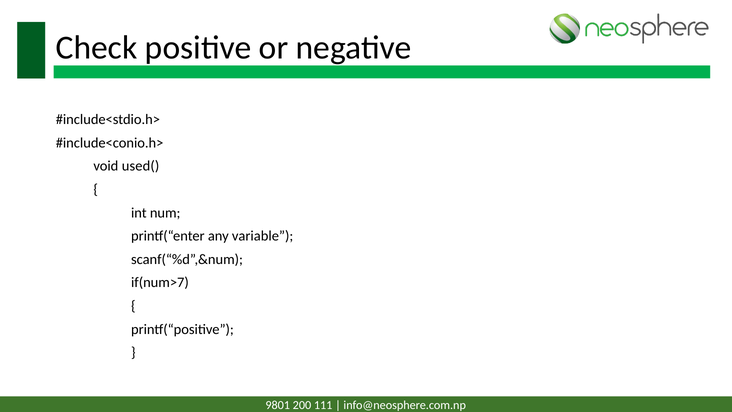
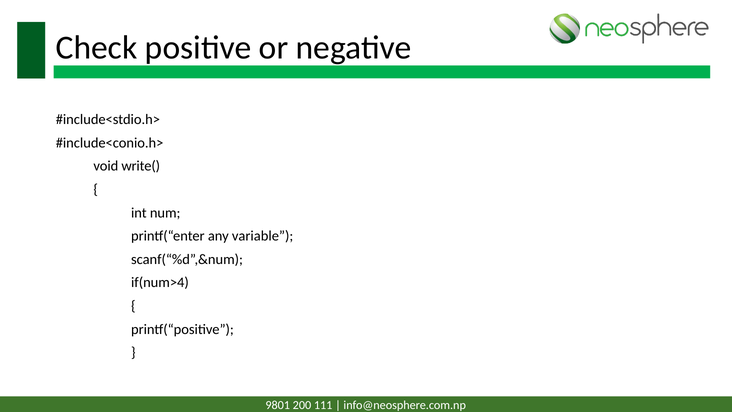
used(: used( -> write(
if(num>7: if(num>7 -> if(num>4
